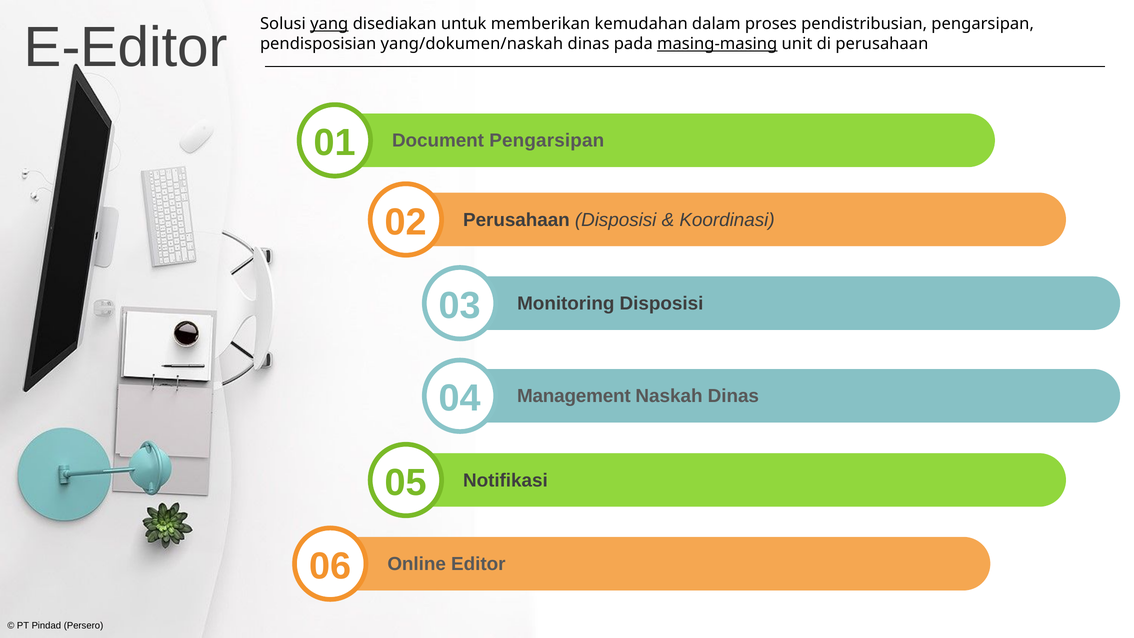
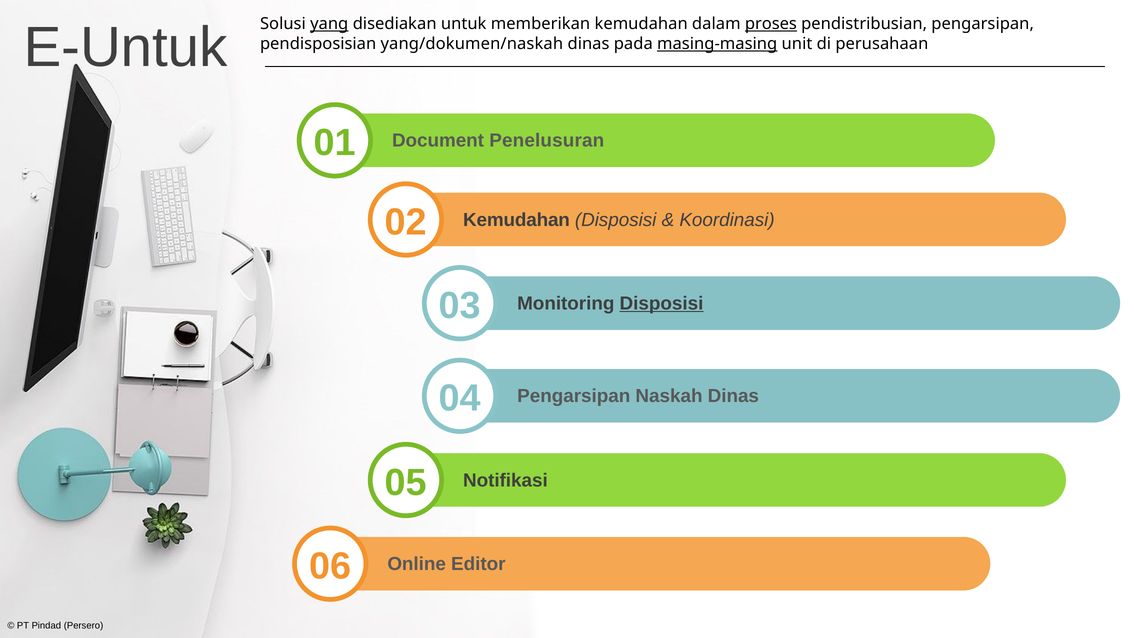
proses underline: none -> present
E-Editor: E-Editor -> E-Untuk
Document Pengarsipan: Pengarsipan -> Penelusuran
02 Perusahaan: Perusahaan -> Kemudahan
Disposisi at (661, 303) underline: none -> present
04 Management: Management -> Pengarsipan
